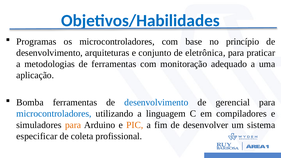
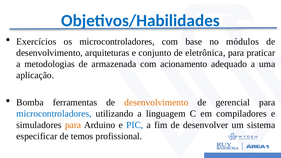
Programas: Programas -> Exercícios
princípio: princípio -> módulos
de ferramentas: ferramentas -> armazenada
monitoração: monitoração -> acionamento
desenvolvimento at (156, 103) colour: blue -> orange
PIC colour: orange -> blue
coleta: coleta -> temos
